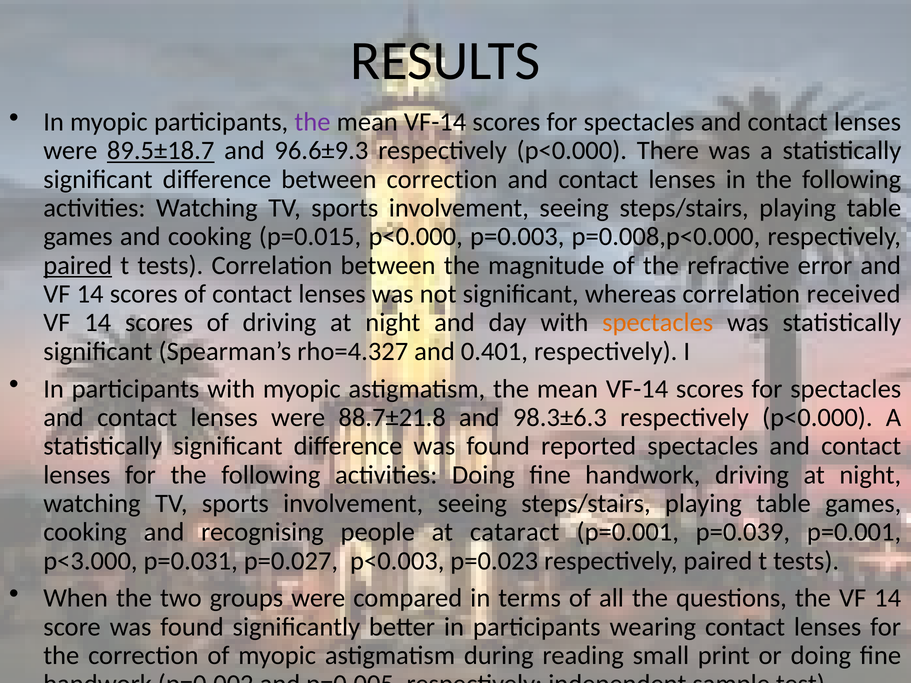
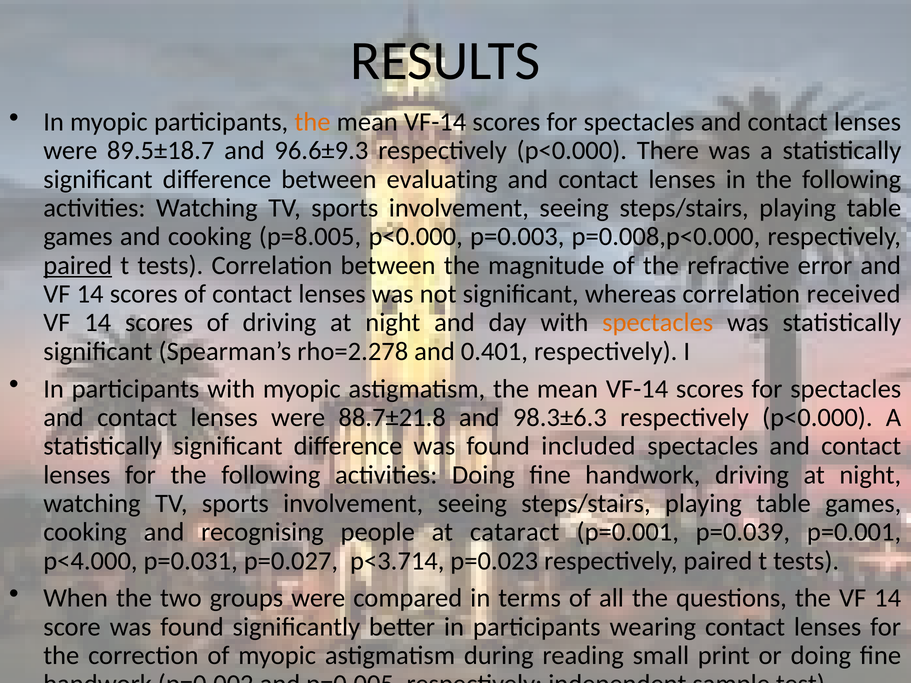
the at (312, 122) colour: purple -> orange
89.5±18.7 underline: present -> none
between correction: correction -> evaluating
p=0.015: p=0.015 -> p=8.005
rho=4.327: rho=4.327 -> rho=2.278
reported: reported -> included
p˂3.000: p˂3.000 -> p˂4.000
p˂0.003: p˂0.003 -> p˂3.714
